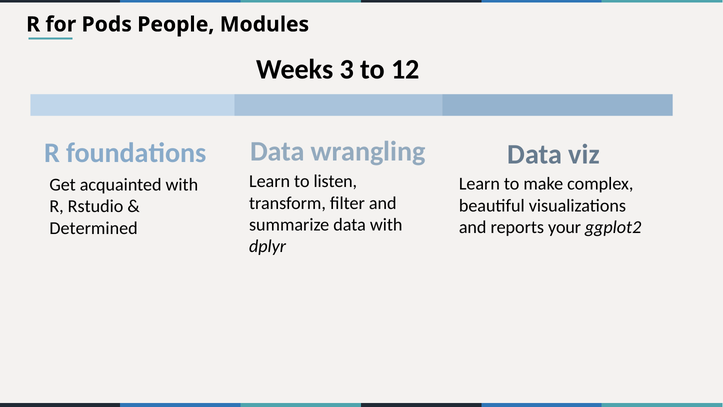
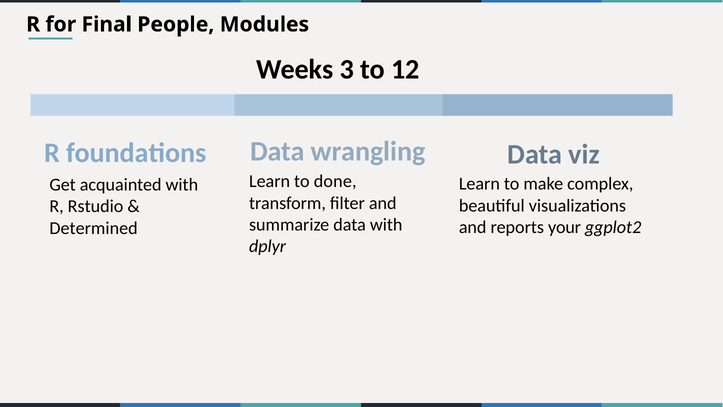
Pods: Pods -> Final
listen: listen -> done
